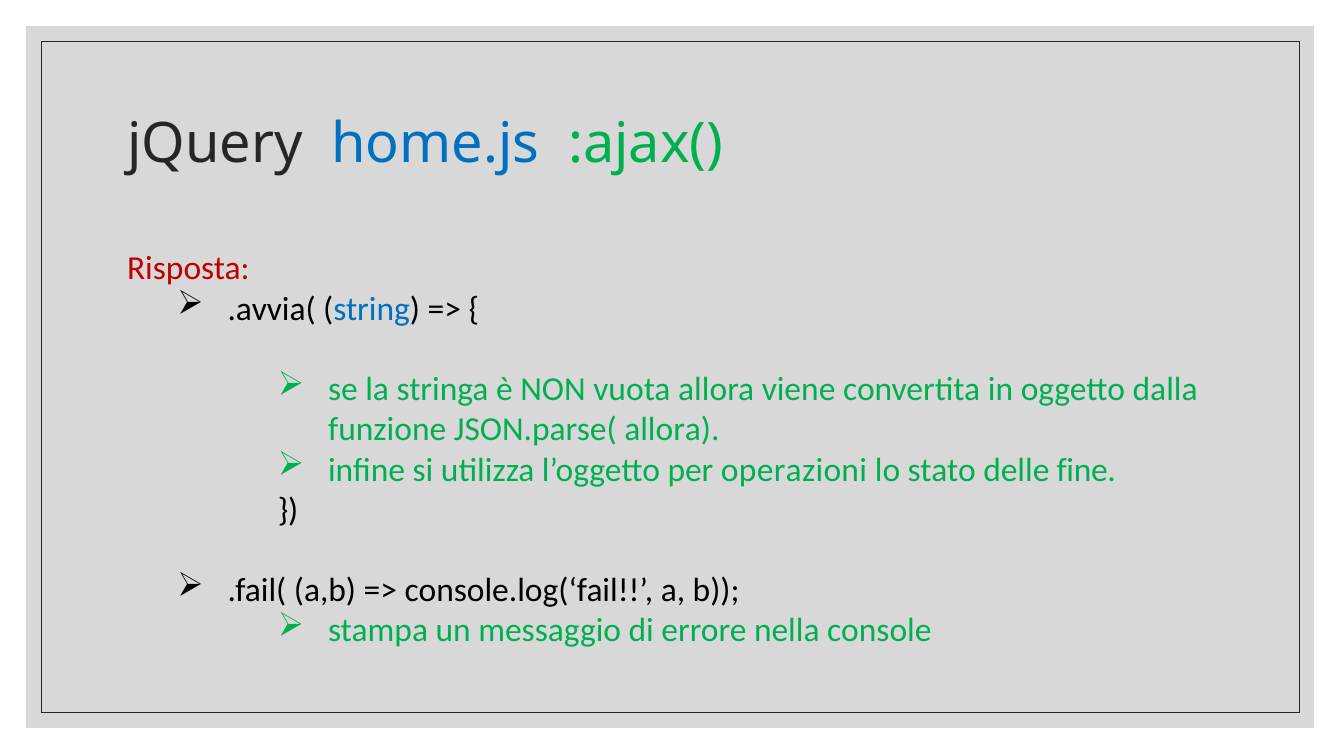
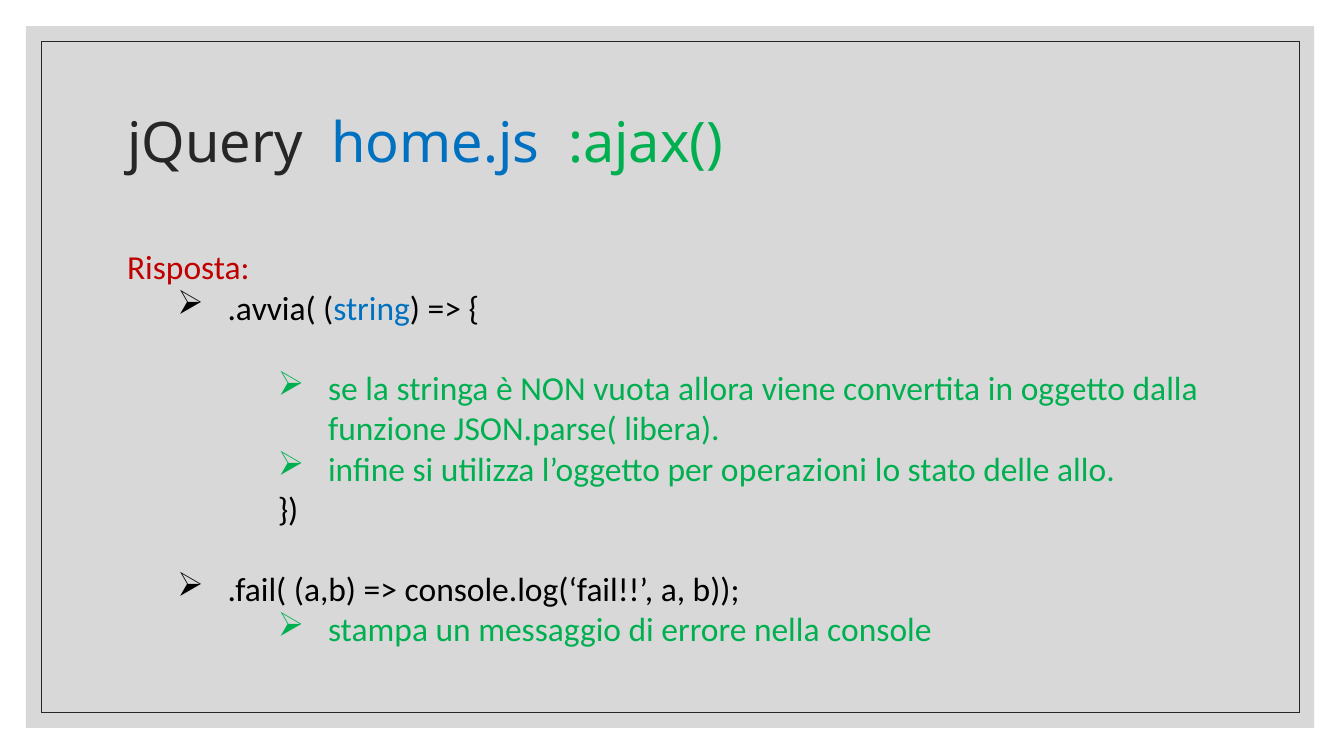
JSON.parse( allora: allora -> libera
fine: fine -> allo
